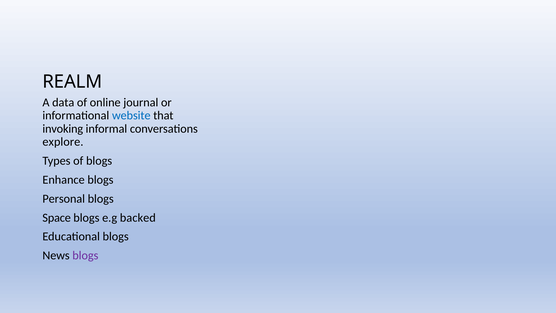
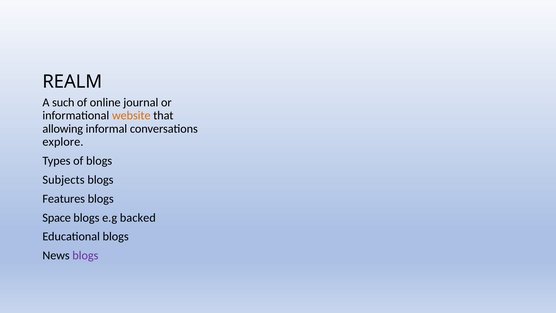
data: data -> such
website colour: blue -> orange
invoking: invoking -> allowing
Enhance: Enhance -> Subjects
Personal: Personal -> Features
